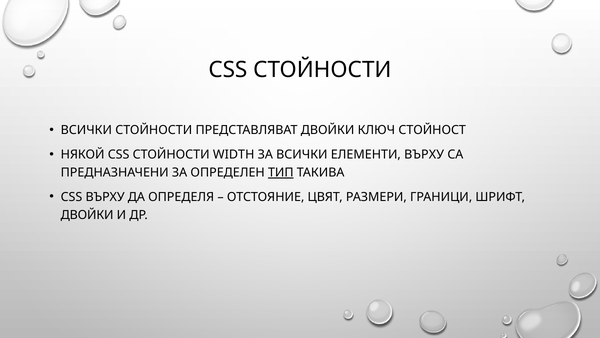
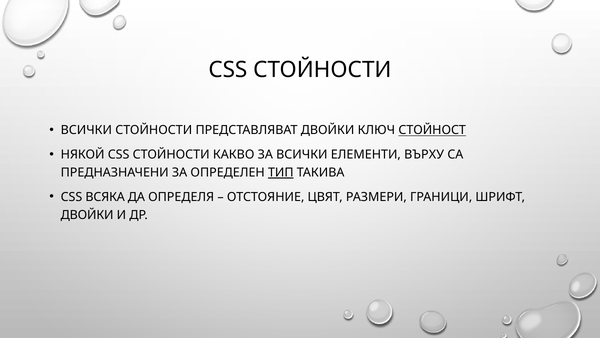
СТОЙНОСТ underline: none -> present
WIDTH: WIDTH -> КАКВО
CSS ВЪРХУ: ВЪРХУ -> ВСЯКА
